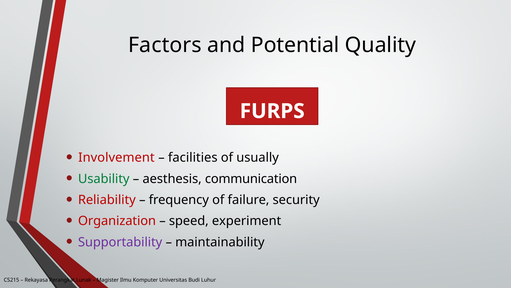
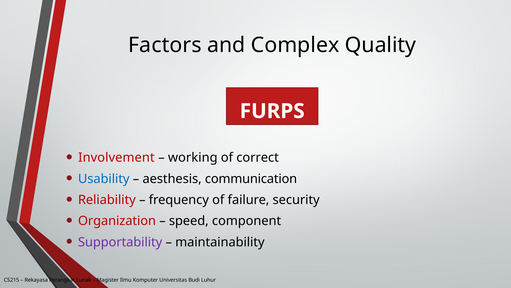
Potential: Potential -> Complex
facilities: facilities -> working
usually: usually -> correct
Usability colour: green -> blue
experiment: experiment -> component
